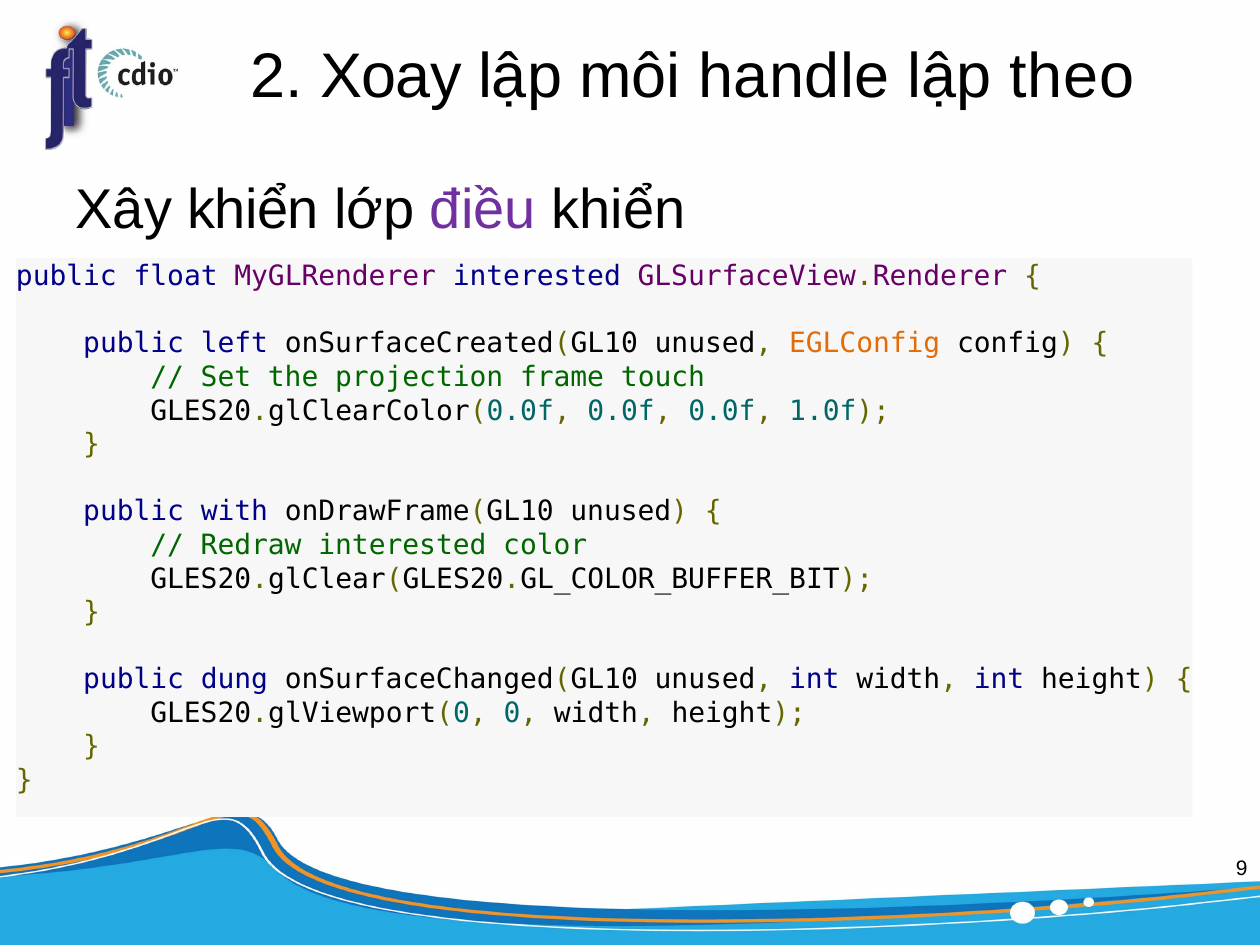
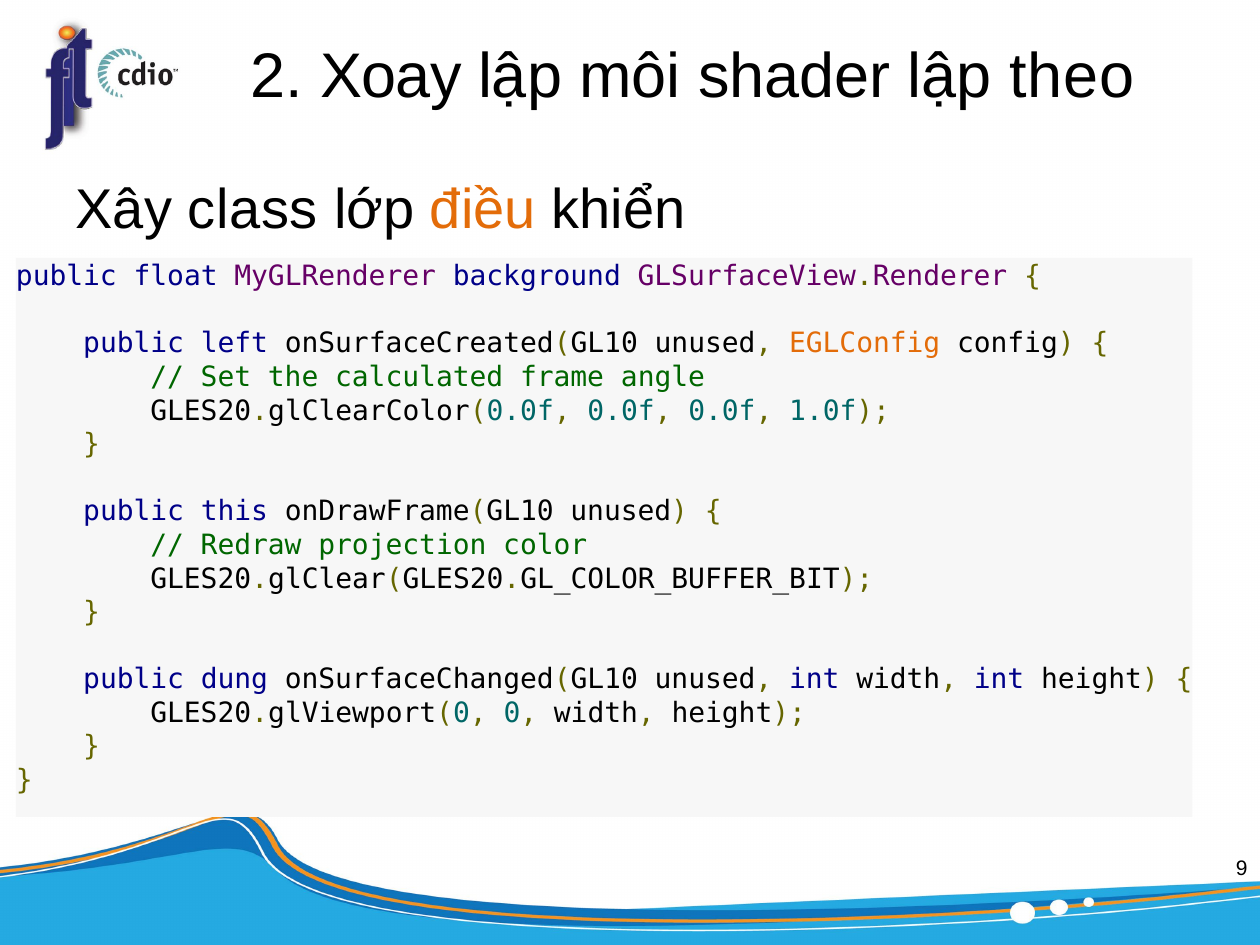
handle: handle -> shader
Xây khiển: khiển -> class
điều colour: purple -> orange
MyGLRenderer interested: interested -> background
projection: projection -> calculated
touch: touch -> angle
with: with -> this
Redraw interested: interested -> projection
